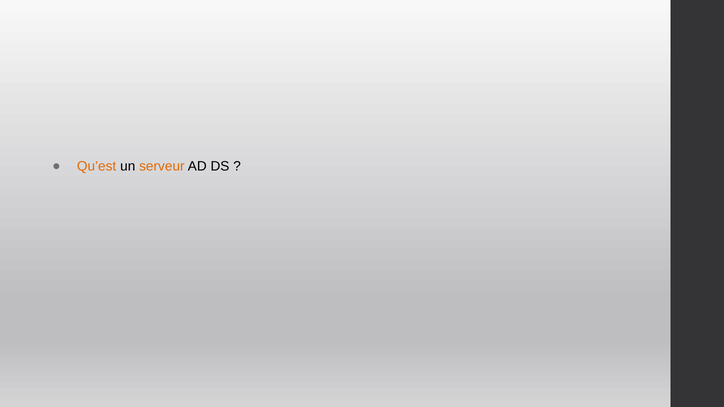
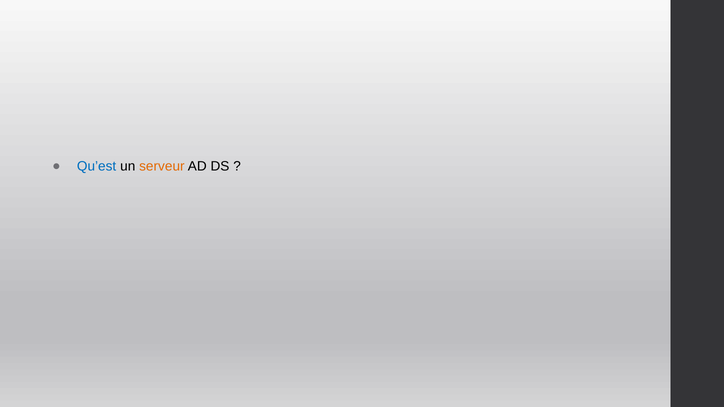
Qu’est colour: orange -> blue
